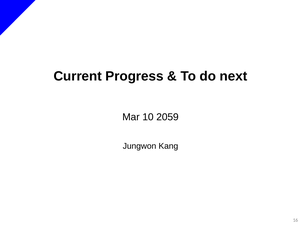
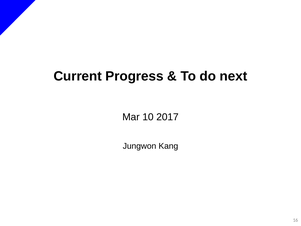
2059: 2059 -> 2017
